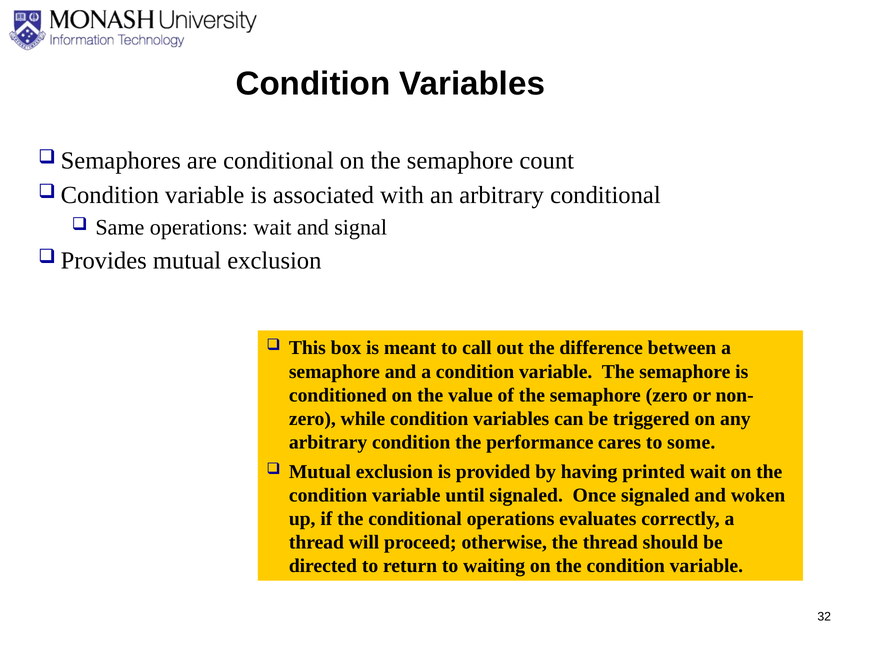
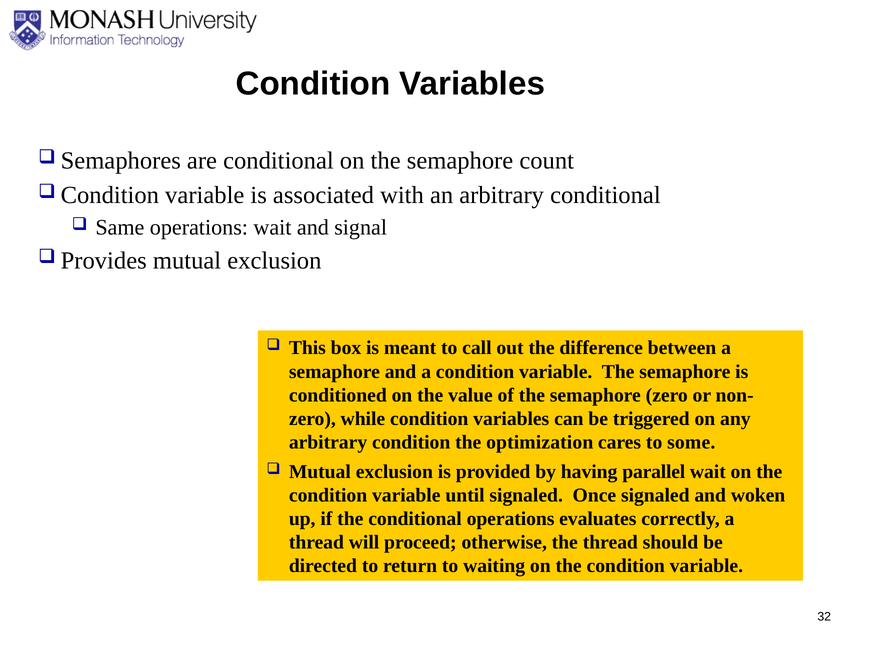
performance: performance -> optimization
printed: printed -> parallel
